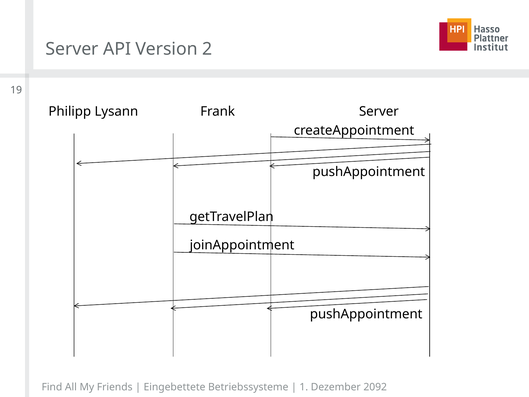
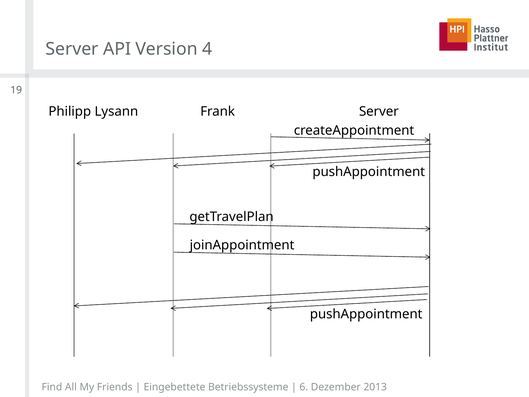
2: 2 -> 4
1: 1 -> 6
2092: 2092 -> 2013
